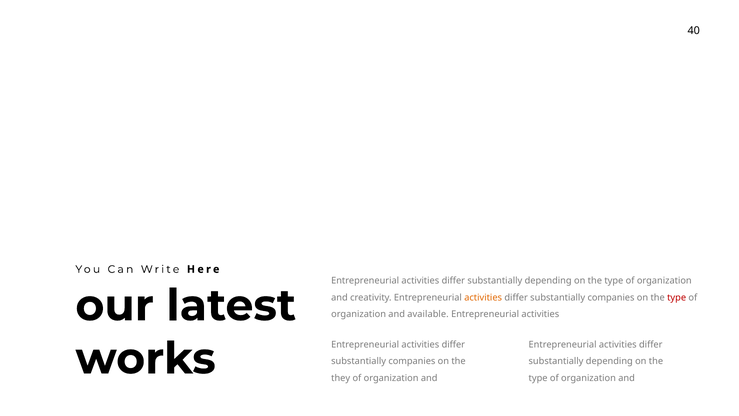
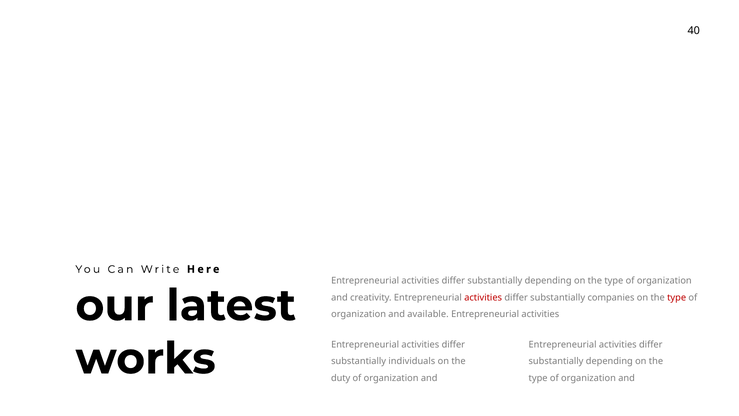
activities at (483, 297) colour: orange -> red
companies at (412, 361): companies -> individuals
they: they -> duty
